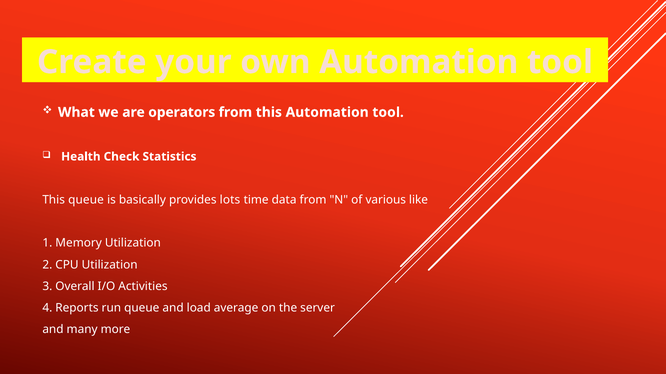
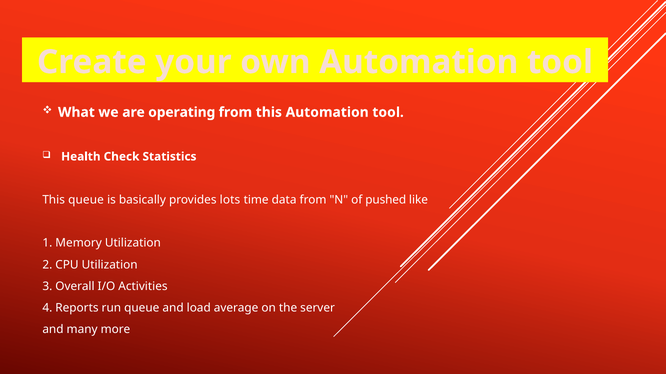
operators: operators -> operating
various: various -> pushed
